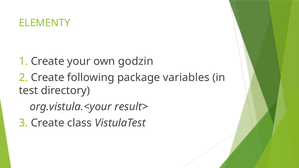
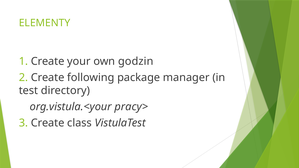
variables: variables -> manager
result>: result> -> pracy>
